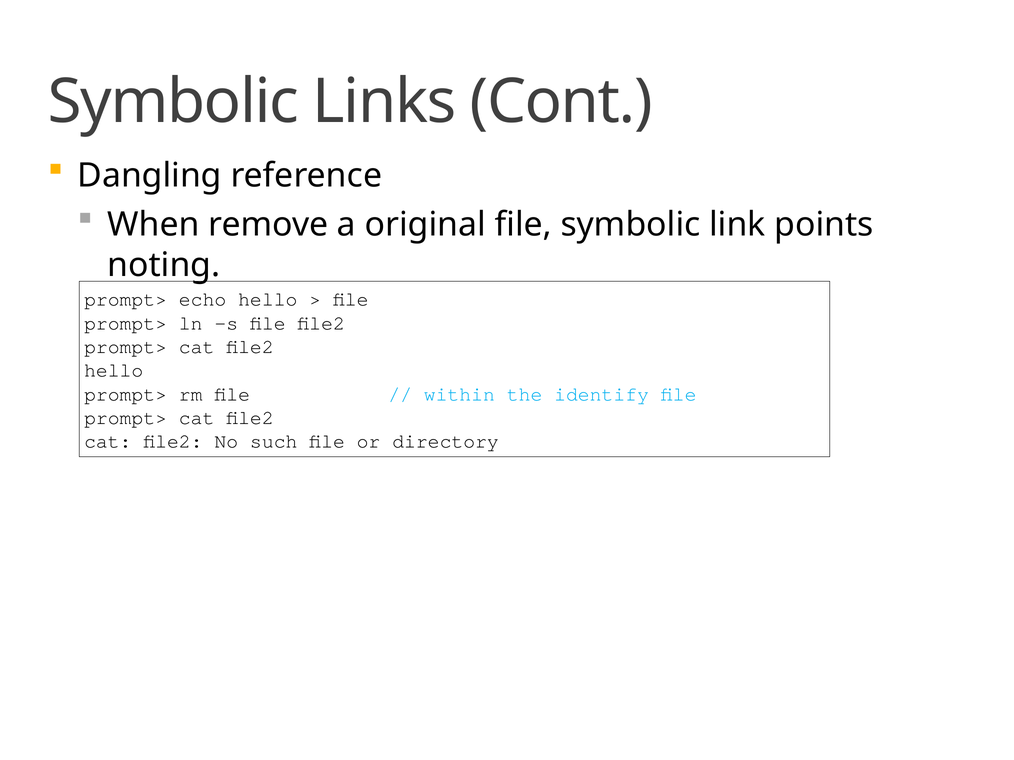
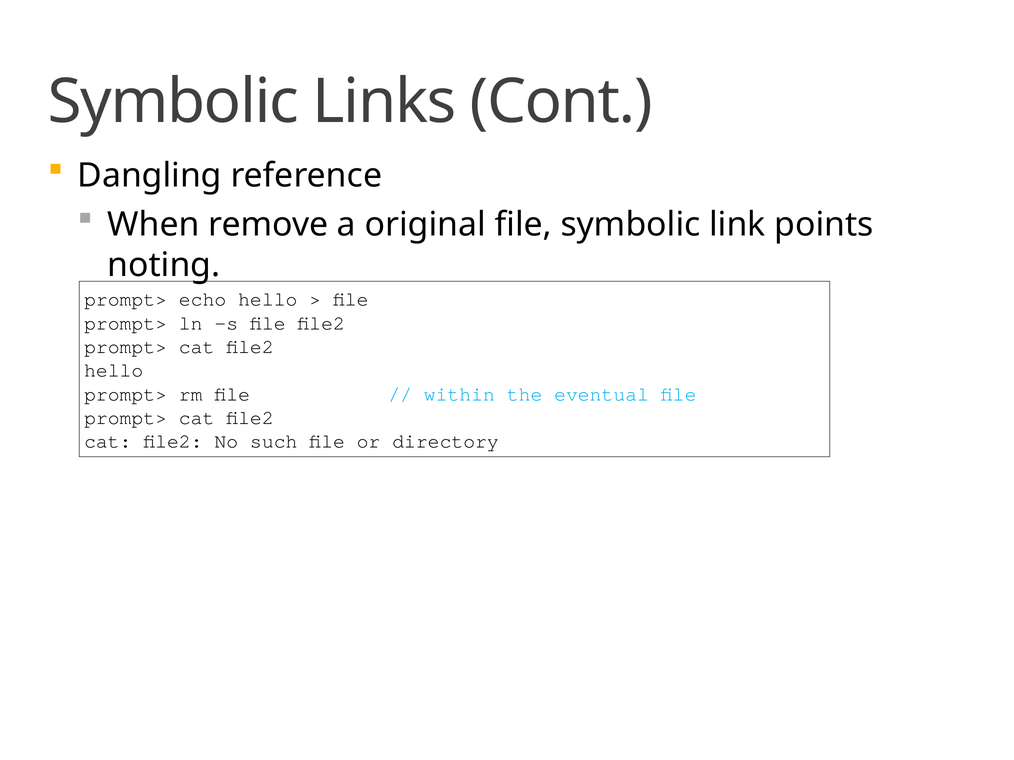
identify: identify -> eventual
